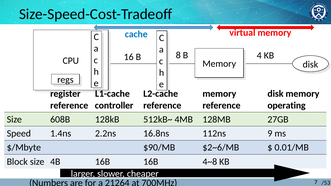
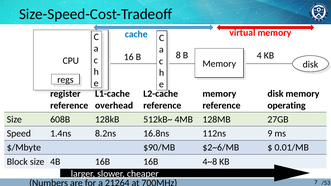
controller: controller -> overhead
2.2ns: 2.2ns -> 8.2ns
